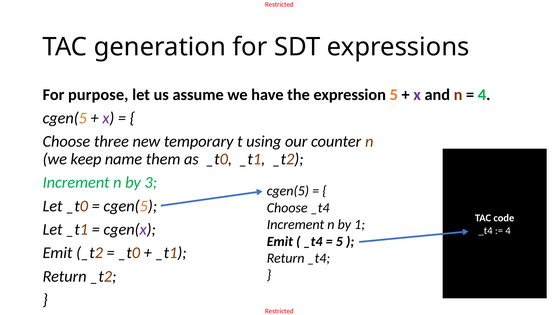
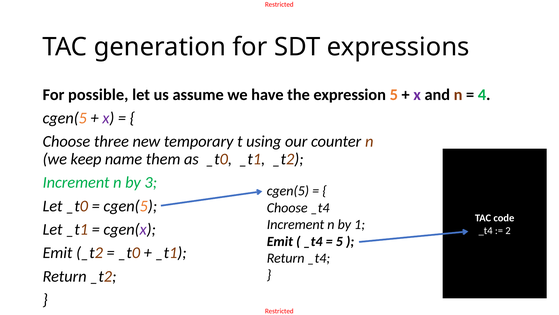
purpose: purpose -> possible
4 at (508, 230): 4 -> 2
